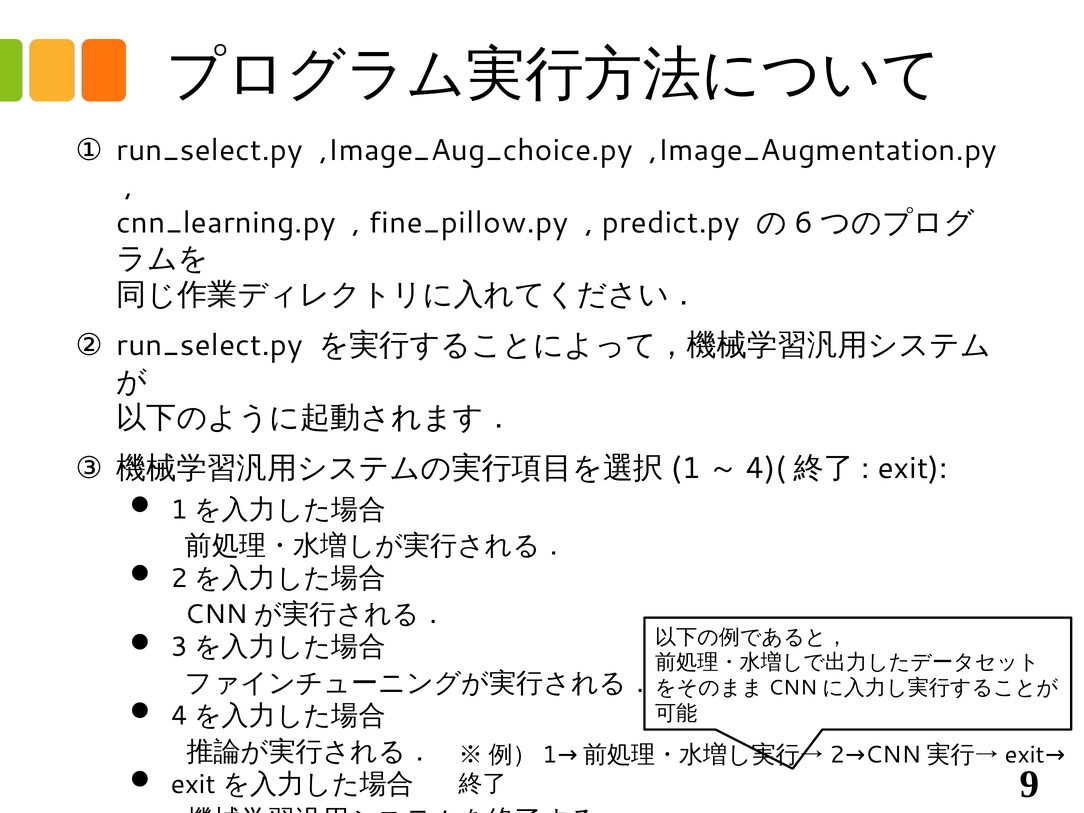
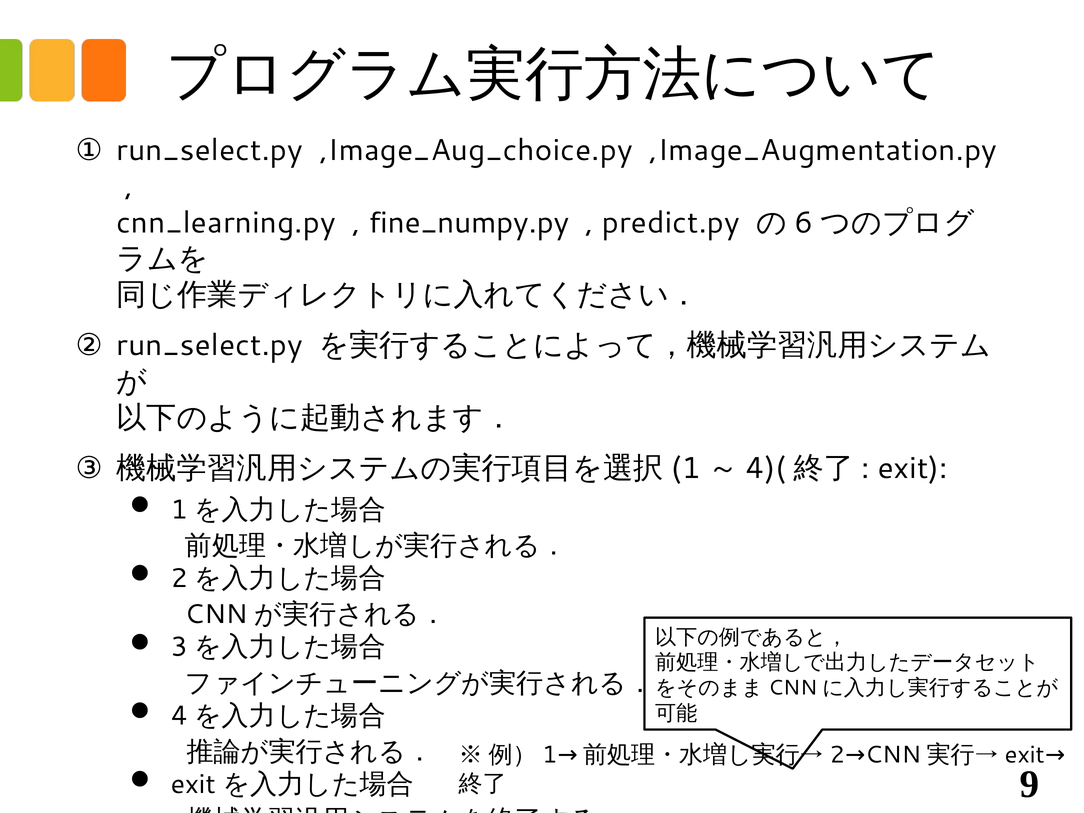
fine_pillow.py: fine_pillow.py -> fine_numpy.py
